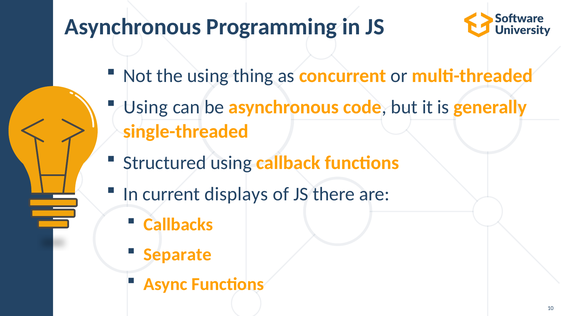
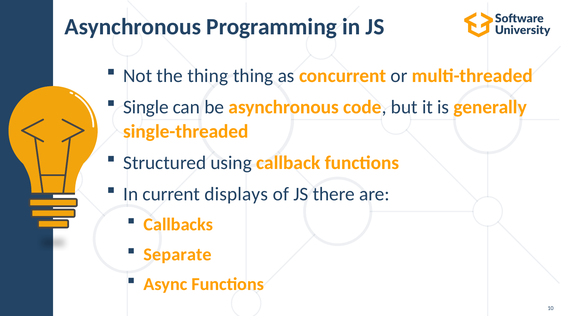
the using: using -> thing
Using at (146, 107): Using -> Single
